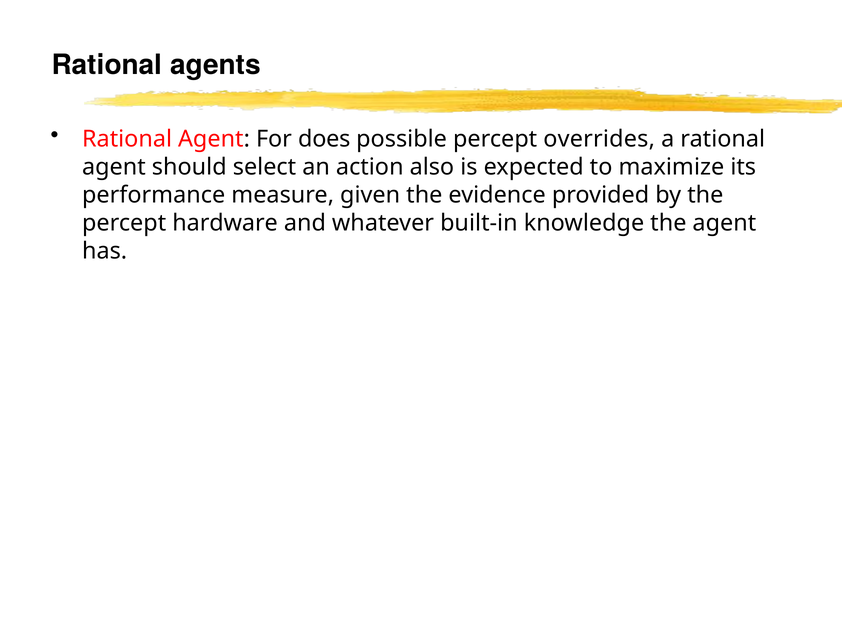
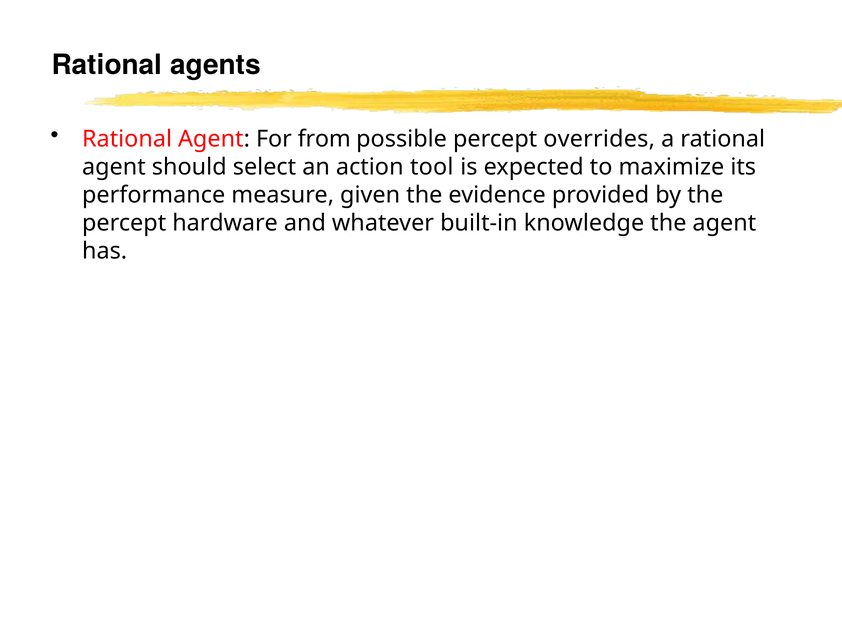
does: does -> from
also: also -> tool
